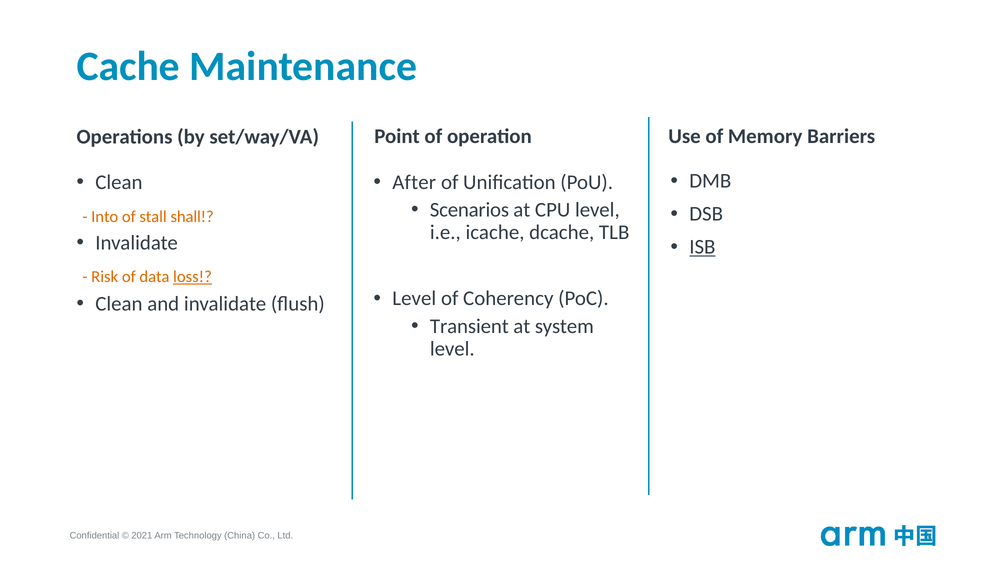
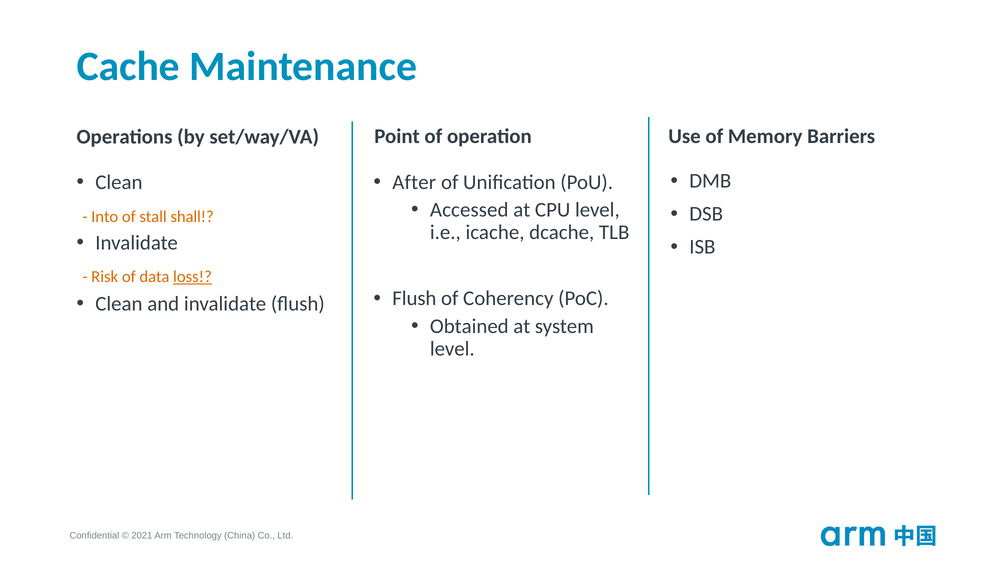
Scenarios: Scenarios -> Accessed
ISB underline: present -> none
Level at (414, 298): Level -> Flush
Transient: Transient -> Obtained
